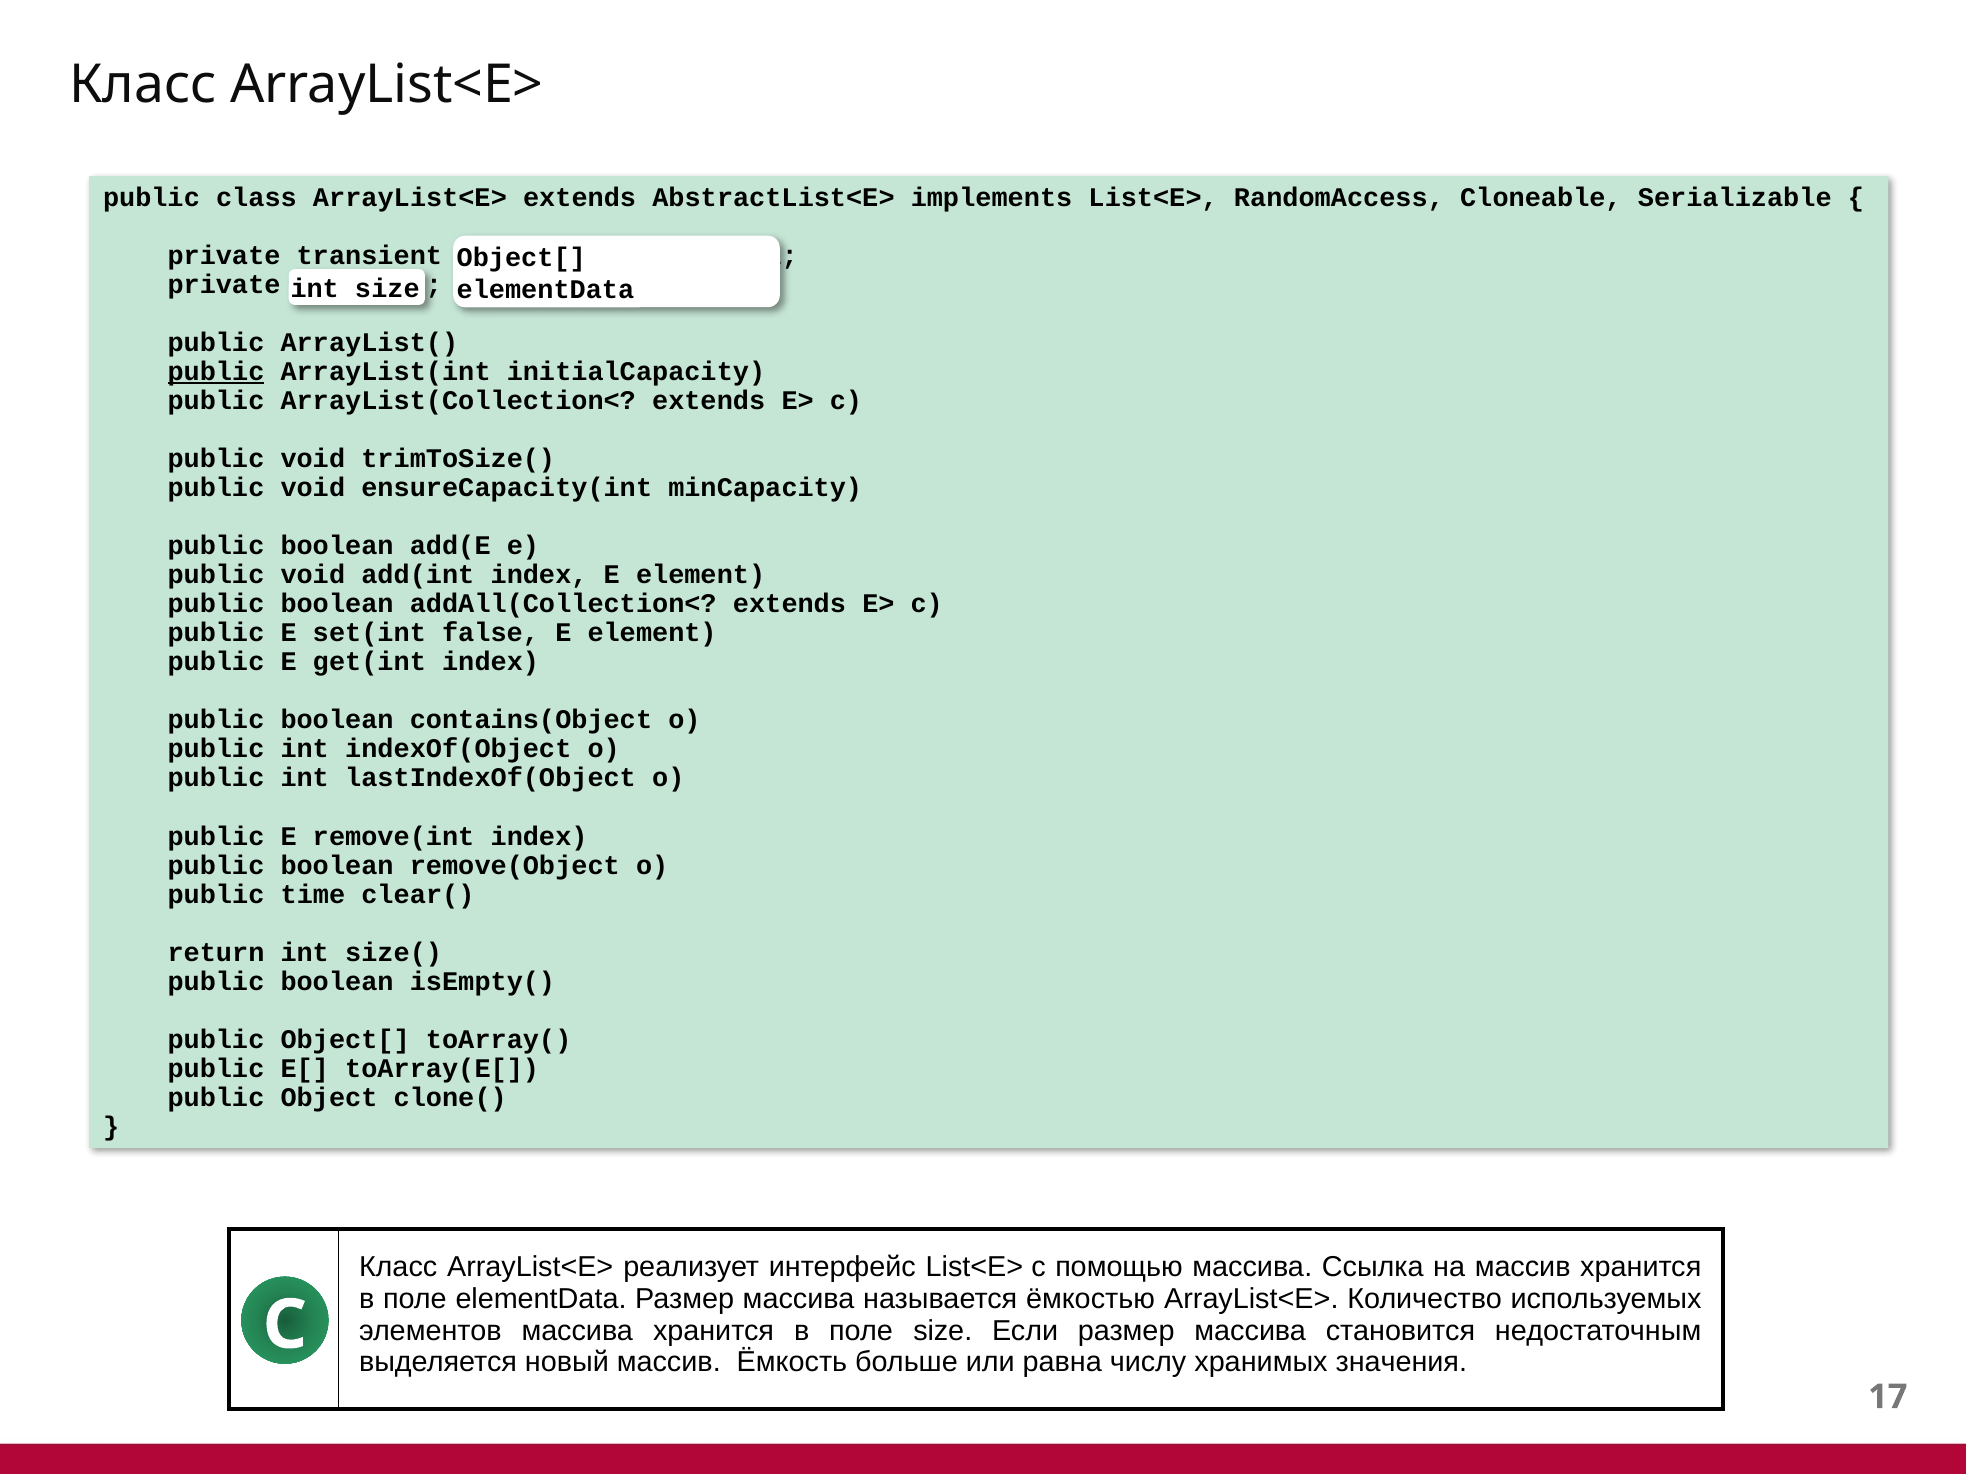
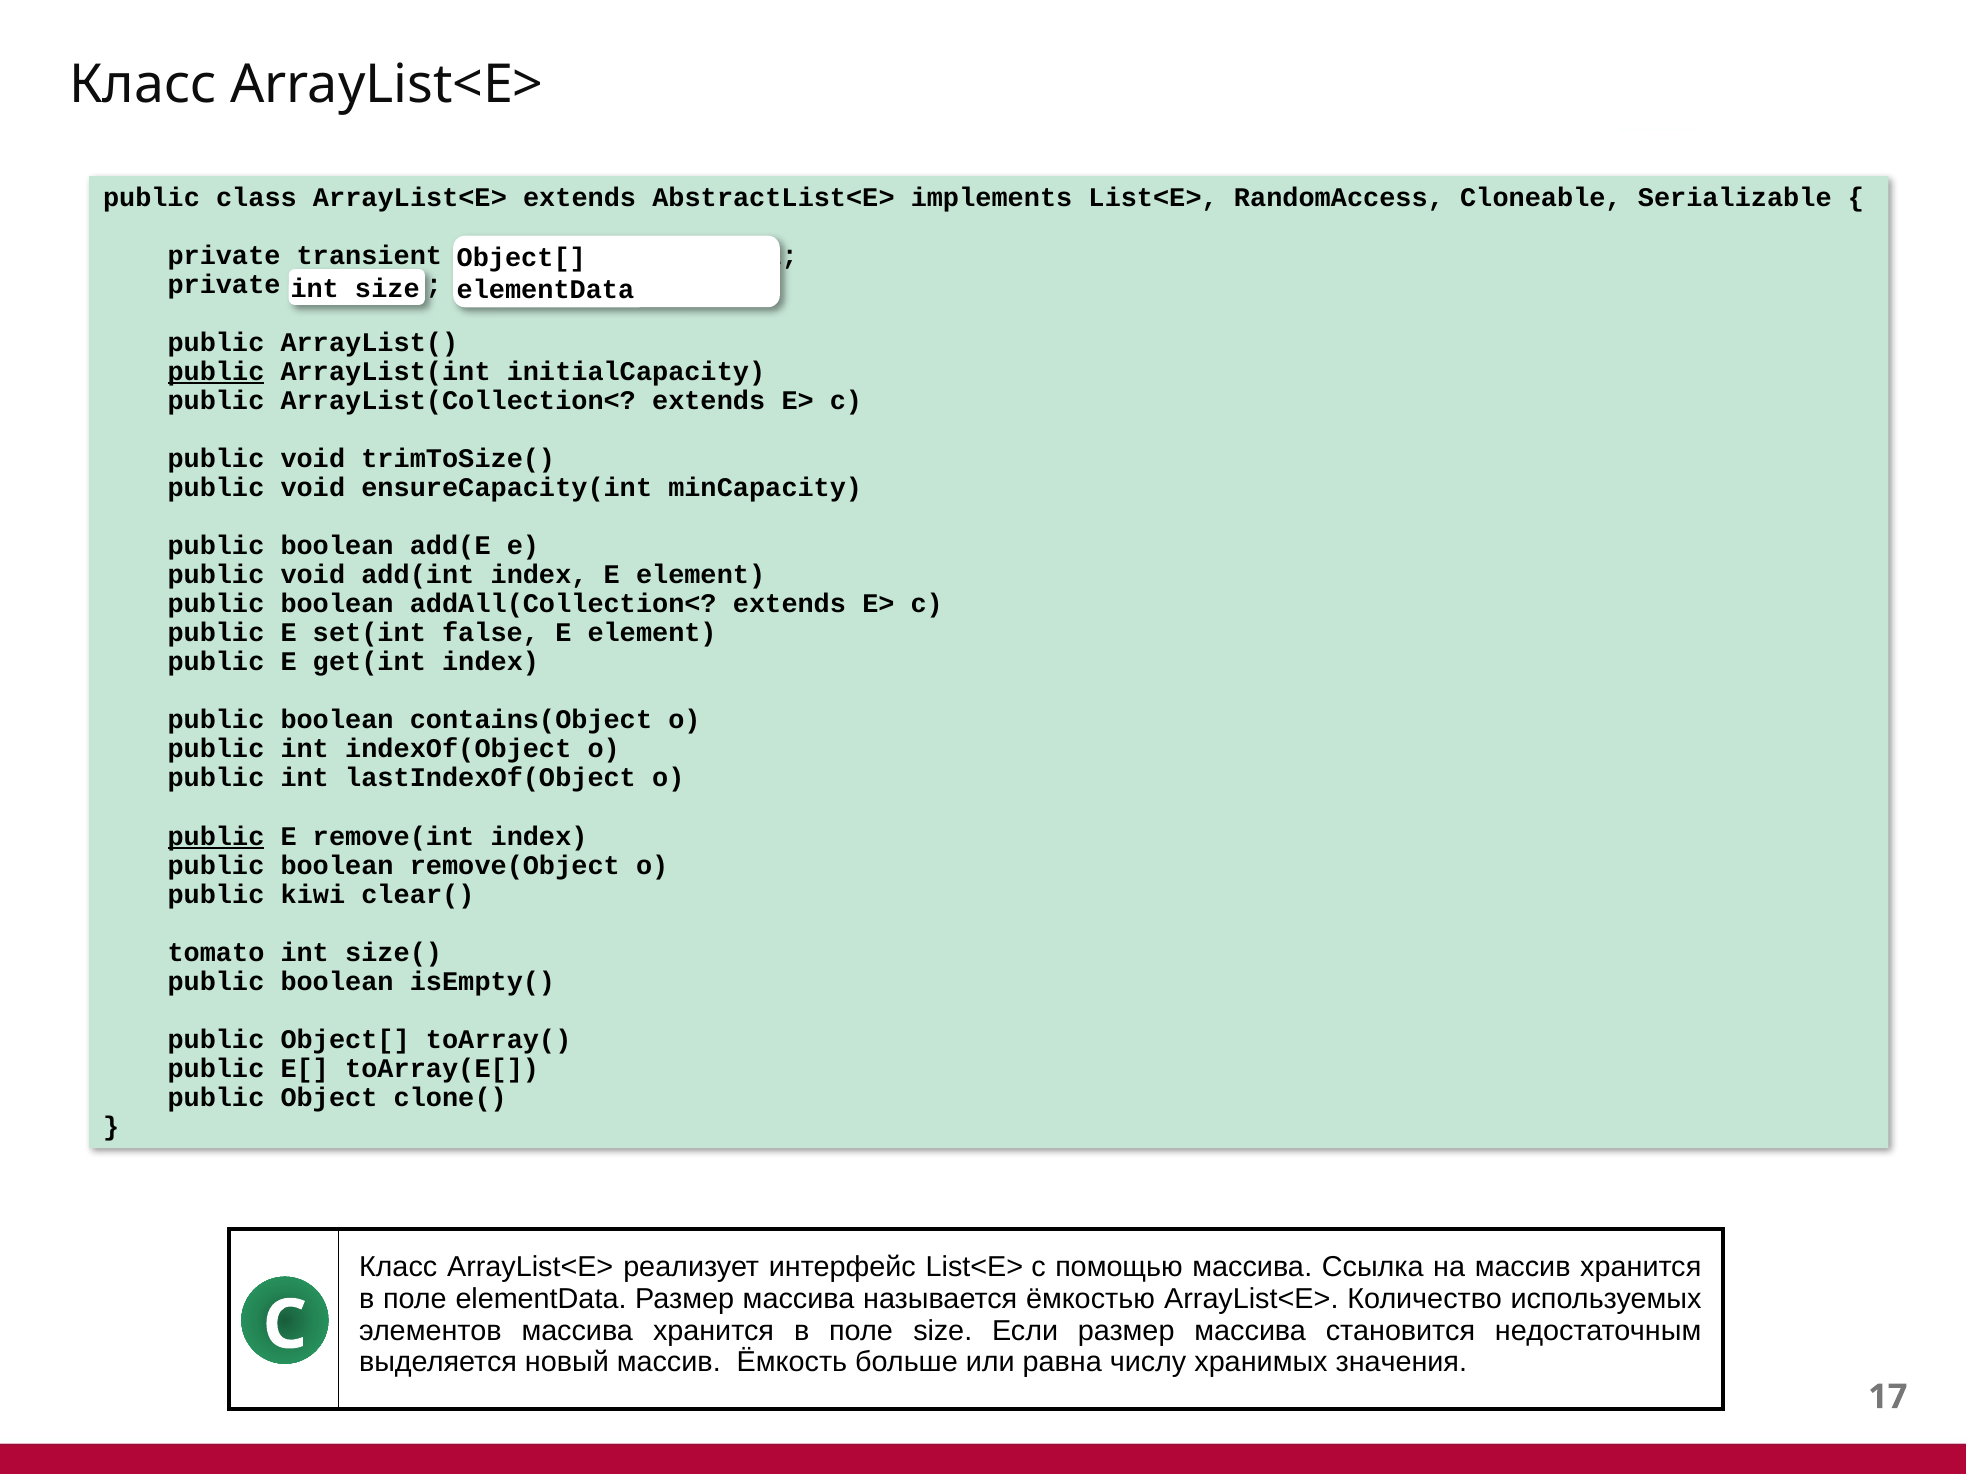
public at (216, 836) underline: none -> present
time: time -> kiwi
return: return -> tomato
